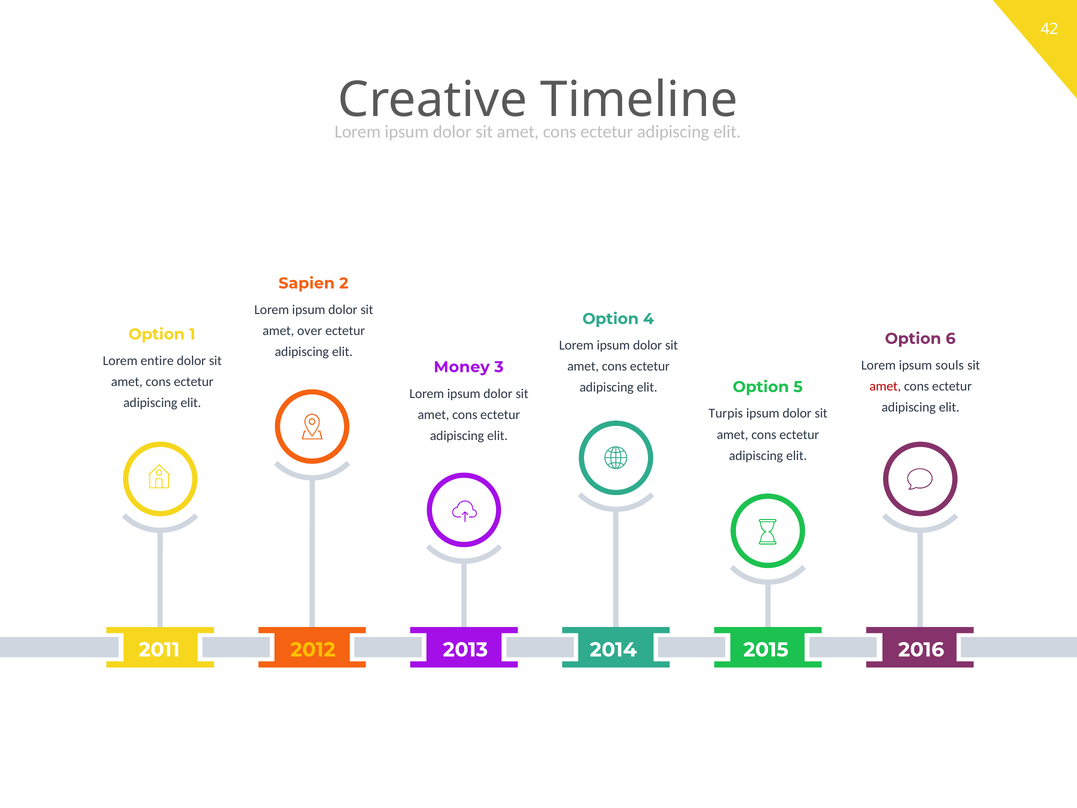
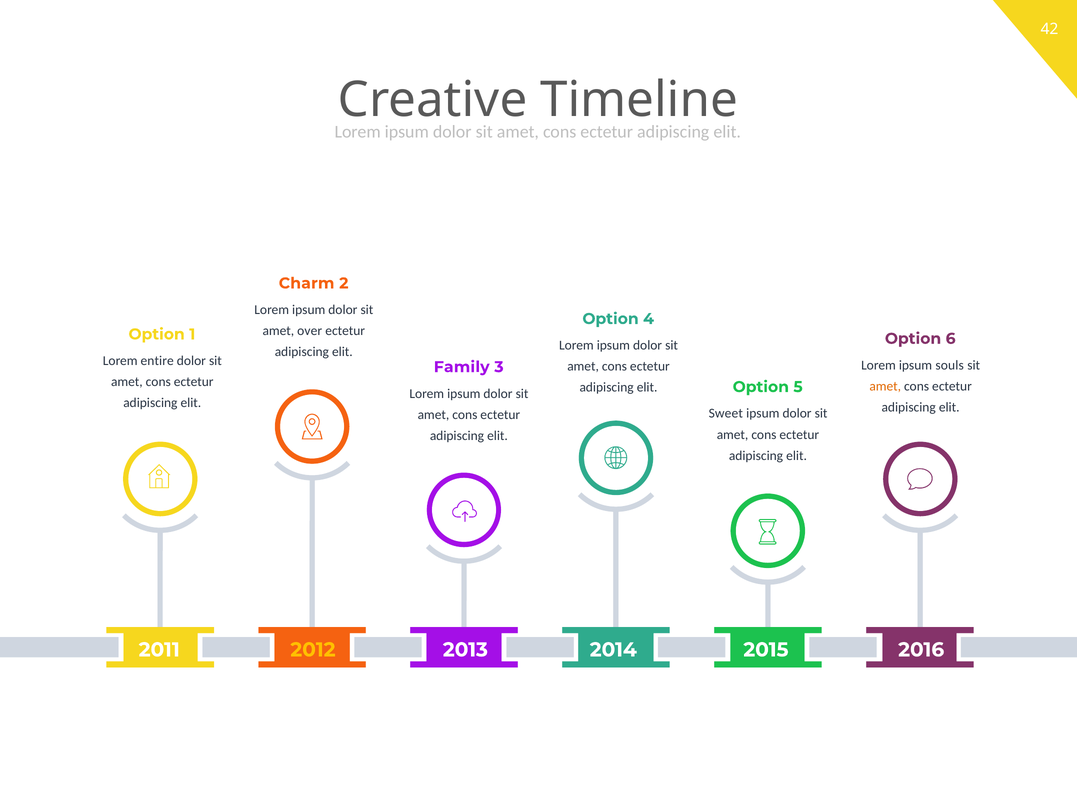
Sapien: Sapien -> Charm
Money: Money -> Family
amet at (885, 386) colour: red -> orange
Turpis: Turpis -> Sweet
